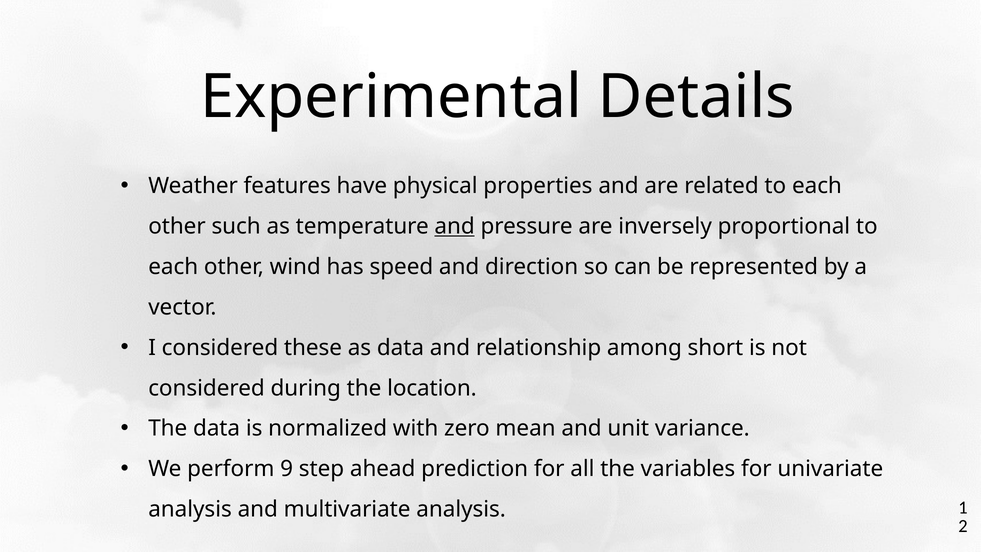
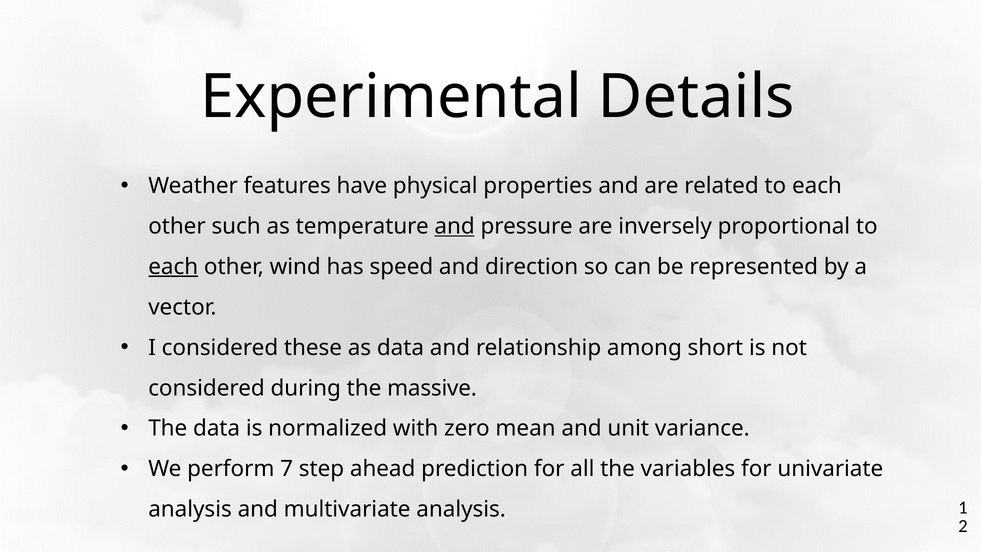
each at (173, 267) underline: none -> present
location: location -> massive
9: 9 -> 7
